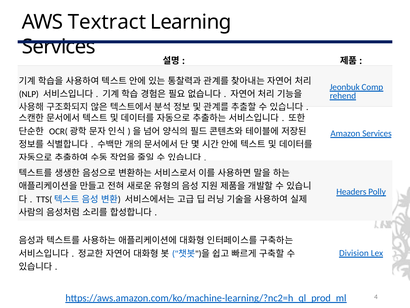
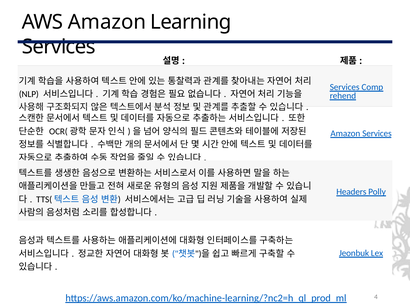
AWS Textract: Textract -> Amazon
Jeonbuk at (345, 87): Jeonbuk -> Services
Division: Division -> Jeonbuk
